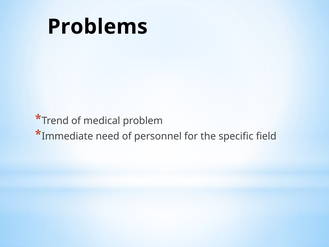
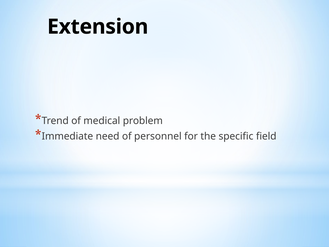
Problems: Problems -> Extension
